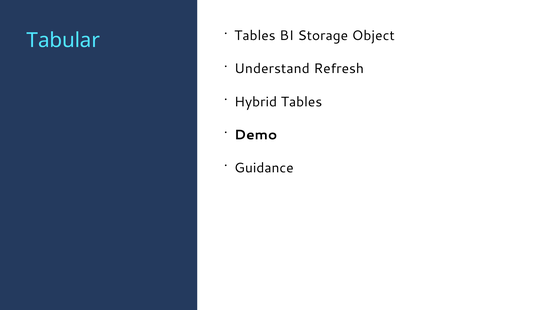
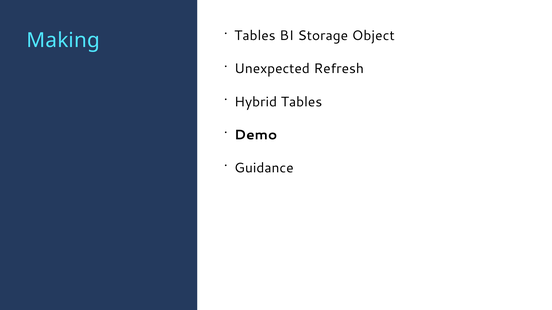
Tabular: Tabular -> Making
Understand: Understand -> Unexpected
